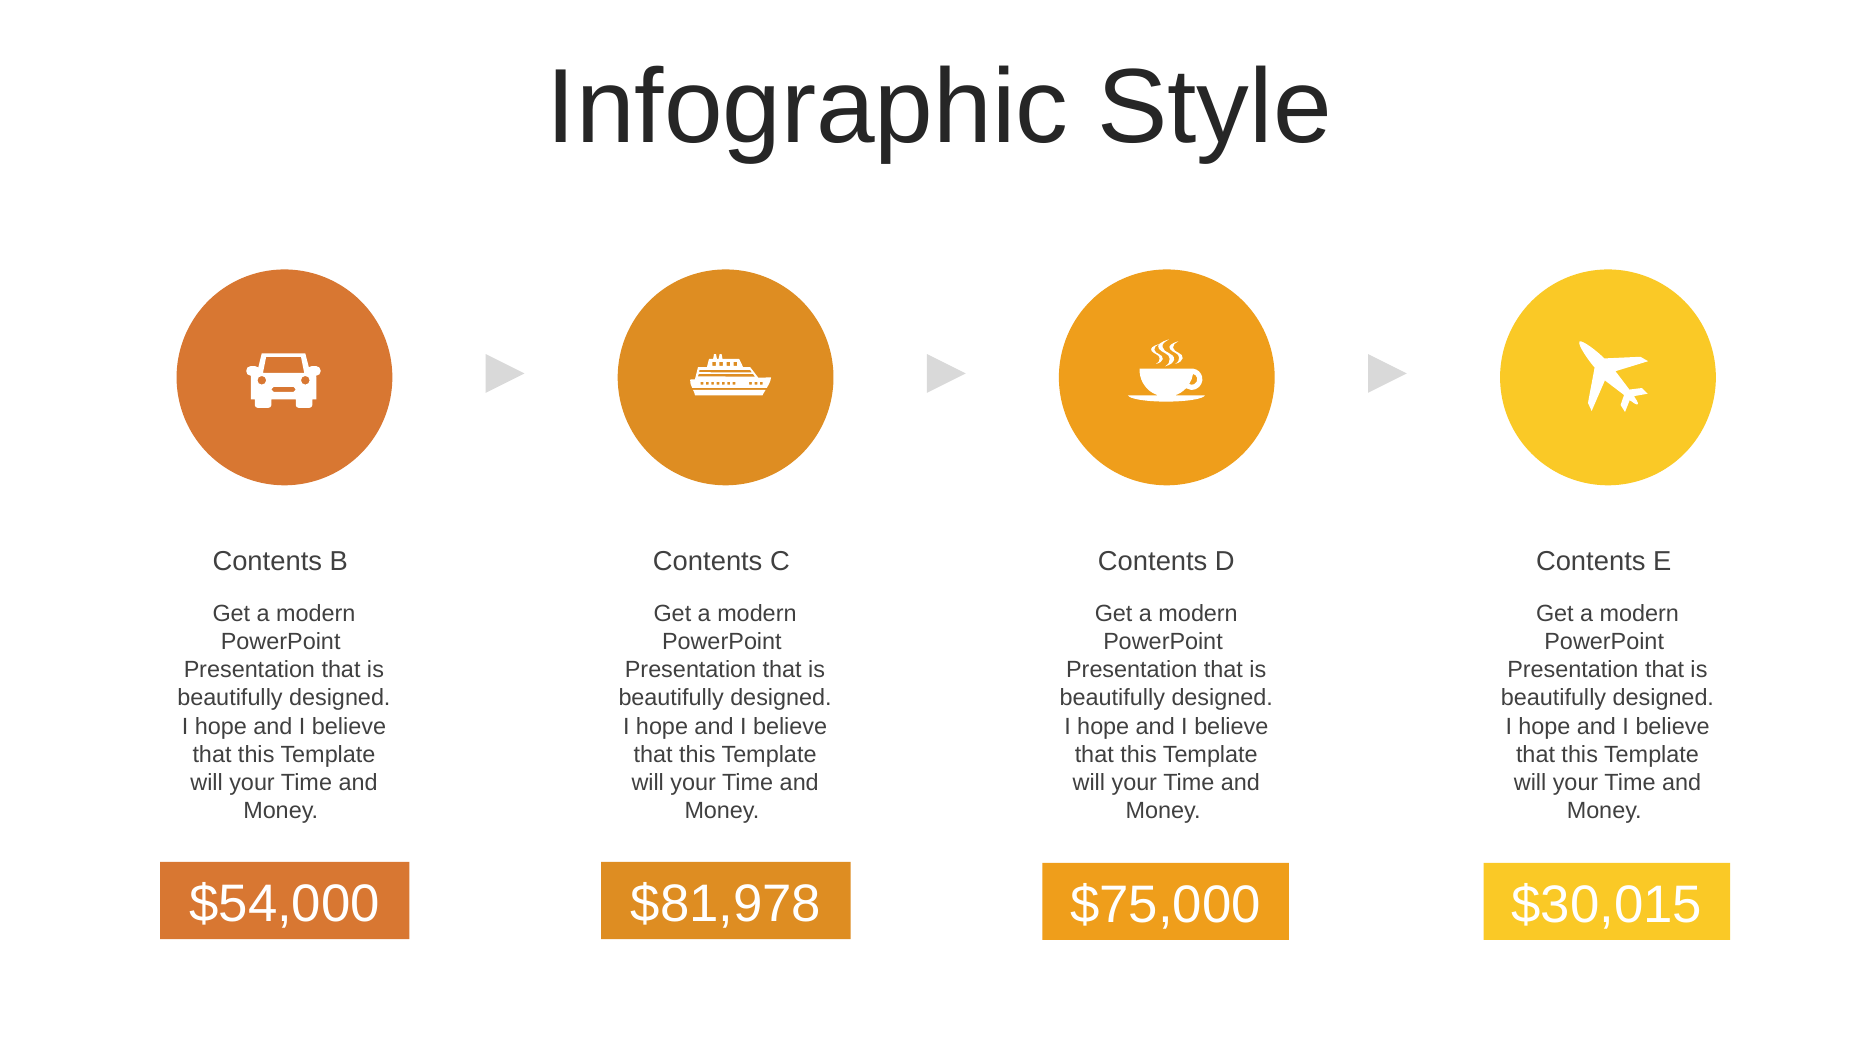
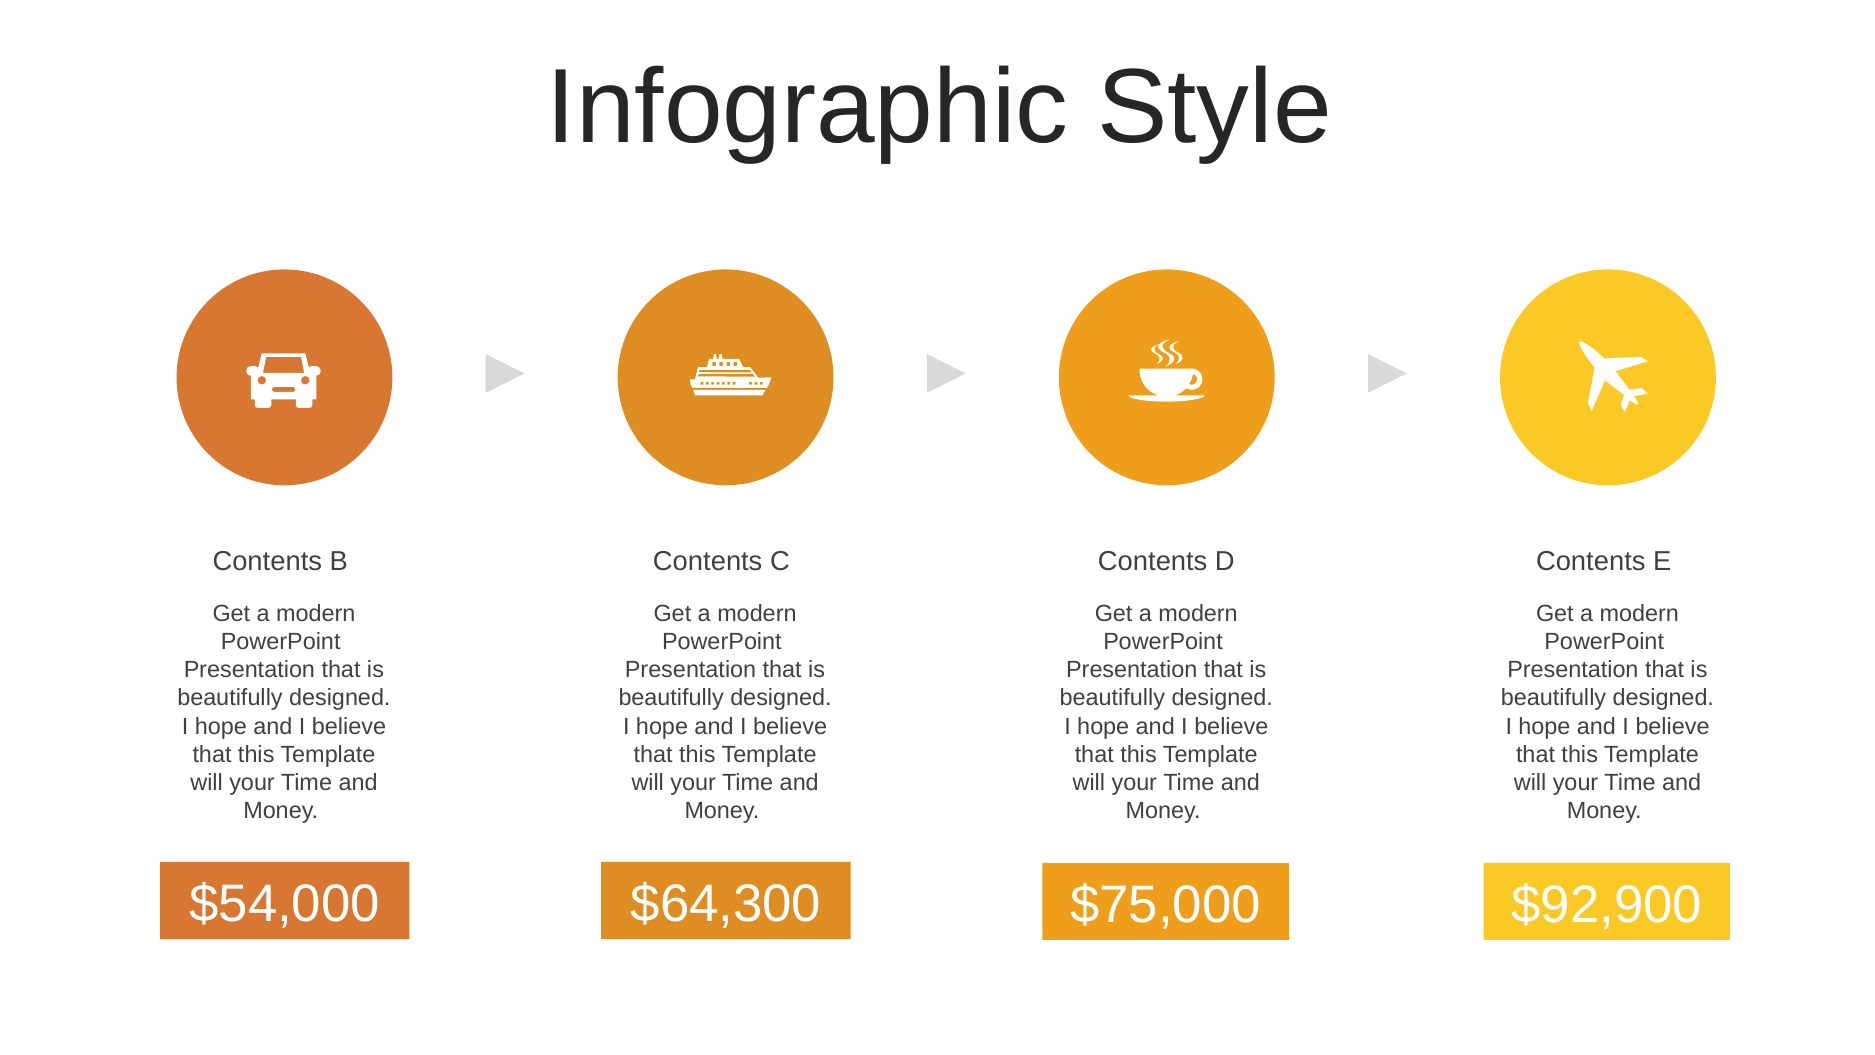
$81,978: $81,978 -> $64,300
$30,015: $30,015 -> $92,900
